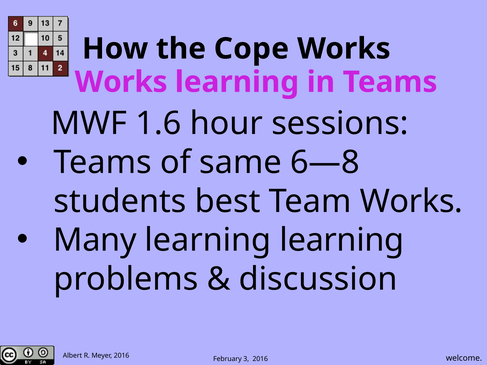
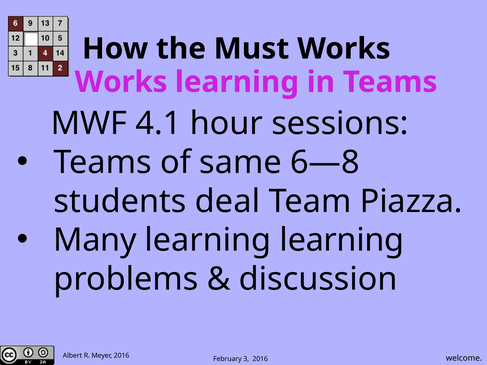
Cope: Cope -> Must
1.6: 1.6 -> 4.1
best: best -> deal
Team Works: Works -> Piazza
